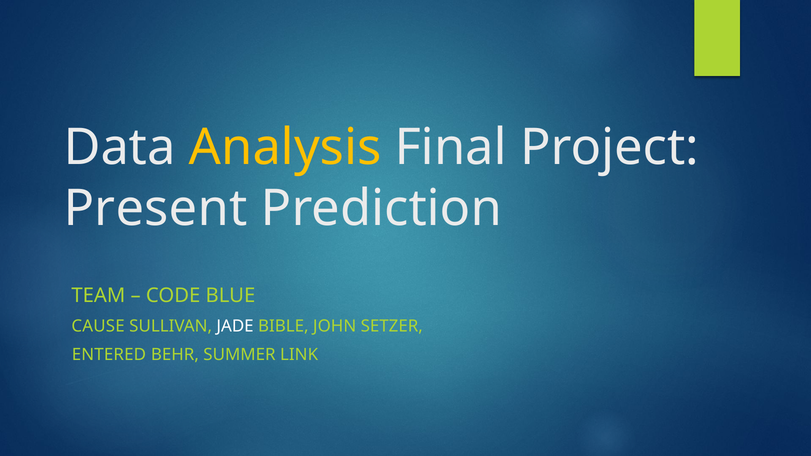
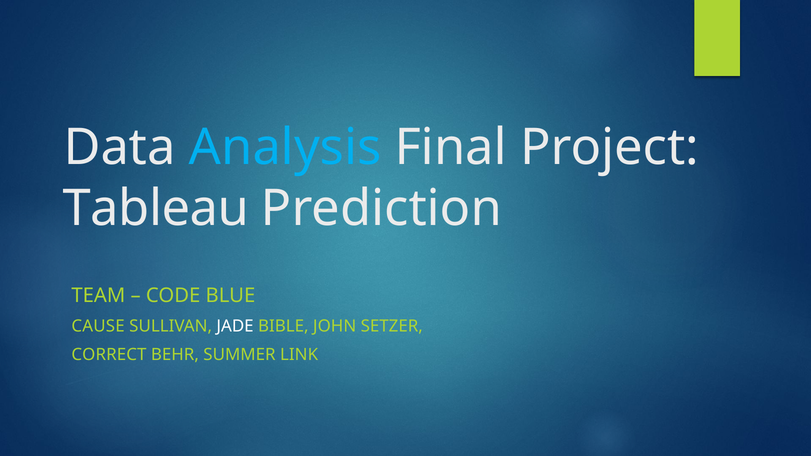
Analysis colour: yellow -> light blue
Present: Present -> Tableau
ENTERED: ENTERED -> CORRECT
